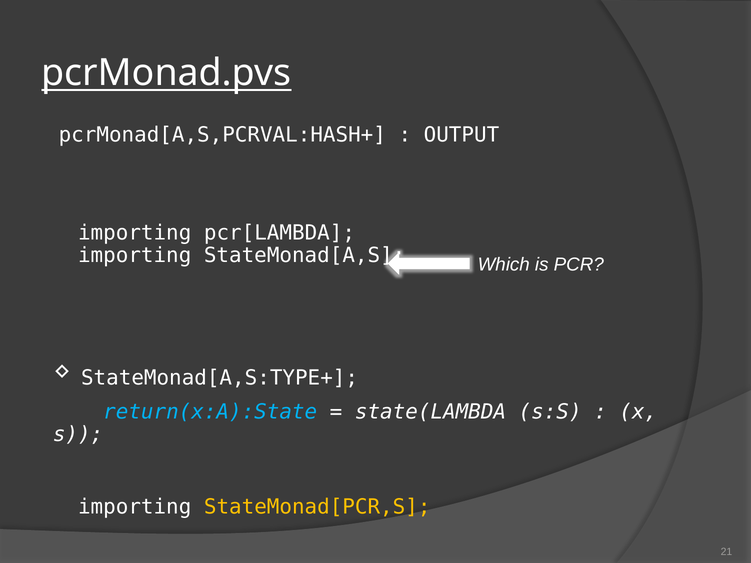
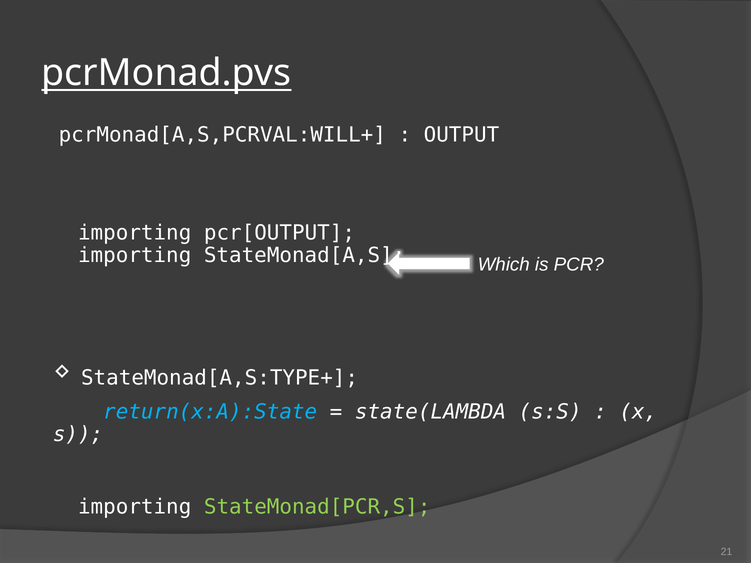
pcrMonad[A,S,PCRVAL:HASH+: pcrMonad[A,S,PCRVAL:HASH+ -> pcrMonad[A,S,PCRVAL:WILL+
pcr[LAMBDA: pcr[LAMBDA -> pcr[OUTPUT
StateMonad[PCR,S colour: yellow -> light green
